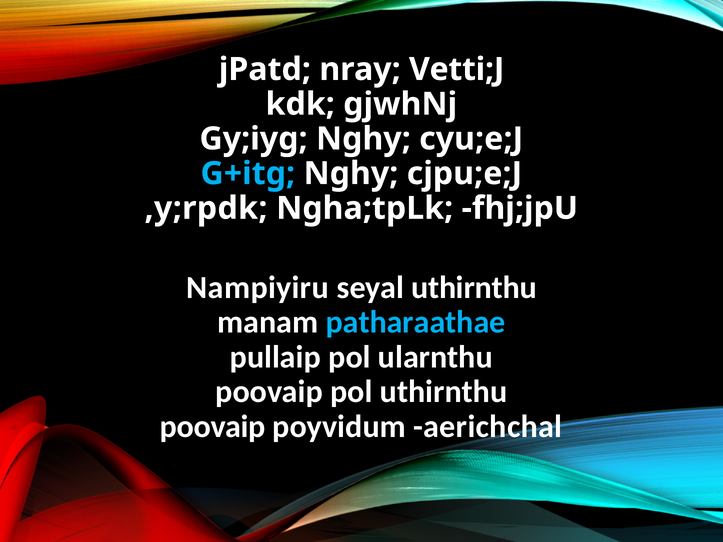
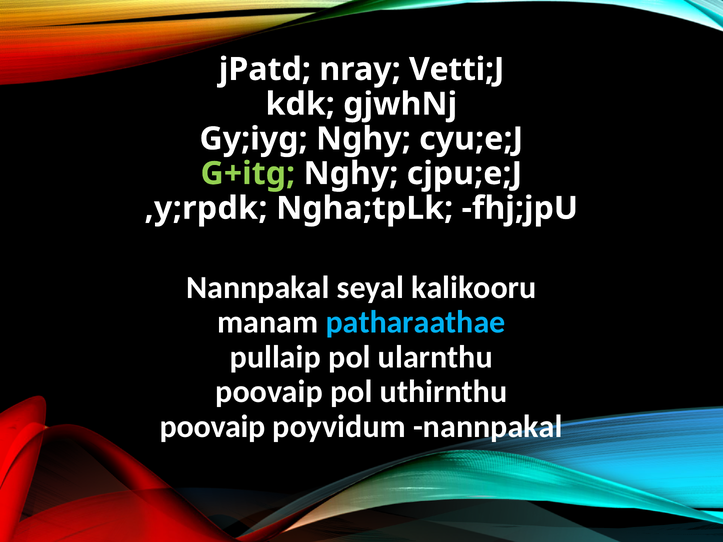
G+itg colour: light blue -> light green
Nampiyiru at (258, 288): Nampiyiru -> Nannpakal
seyal uthirnthu: uthirnthu -> kalikooru
poyvidum aerichchal: aerichchal -> nannpakal
